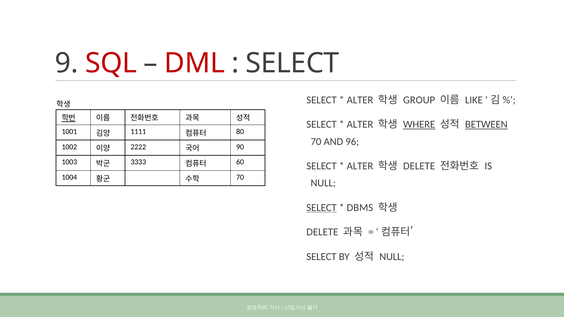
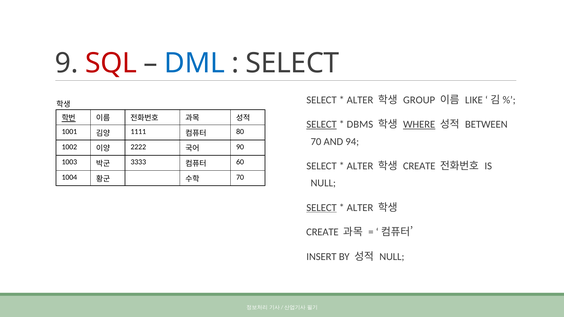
DML colour: red -> blue
SELECT at (322, 125) underline: none -> present
ALTER at (360, 125): ALTER -> DBMS
BETWEEN underline: present -> none
96: 96 -> 94
DELETE at (419, 166): DELETE -> CREATE
DBMS at (360, 208): DBMS -> ALTER
DELETE at (322, 232): DELETE -> CREATE
SELECT at (321, 257): SELECT -> INSERT
